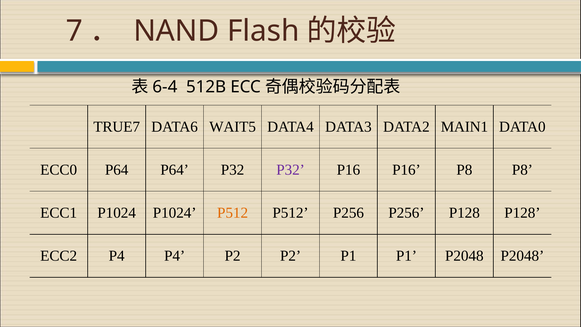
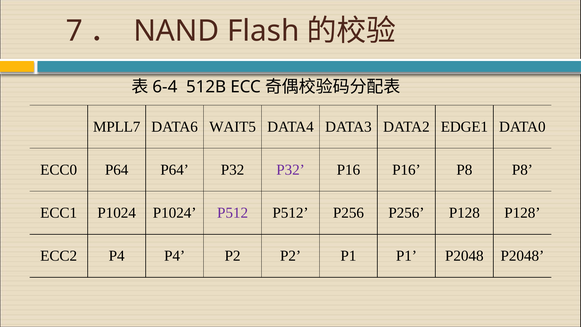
TRUE7: TRUE7 -> MPLL7
MAIN1: MAIN1 -> EDGE1
P512 at (233, 213) colour: orange -> purple
